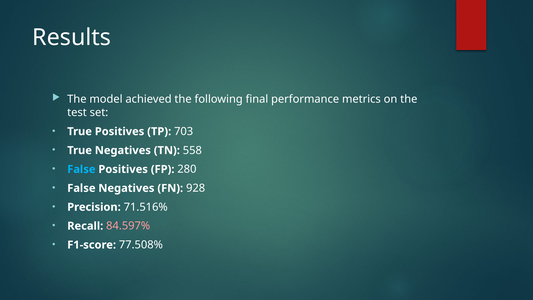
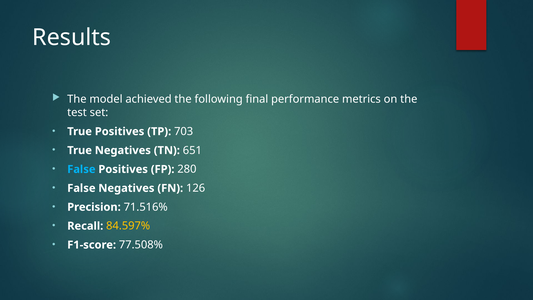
558: 558 -> 651
928: 928 -> 126
84.597% colour: pink -> yellow
